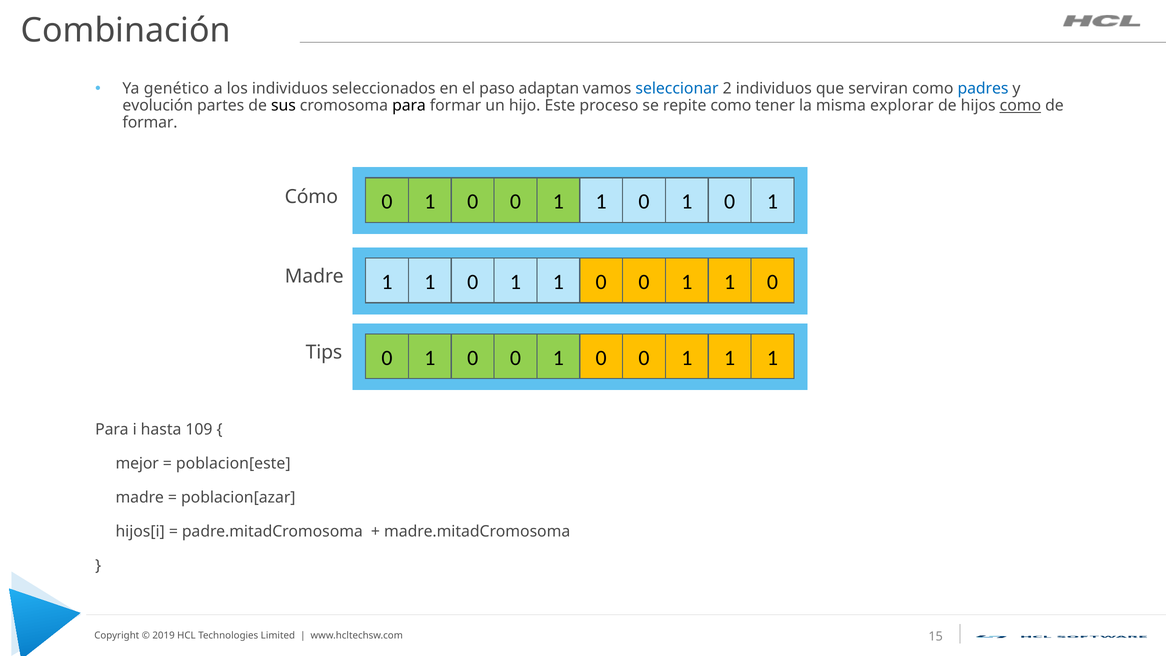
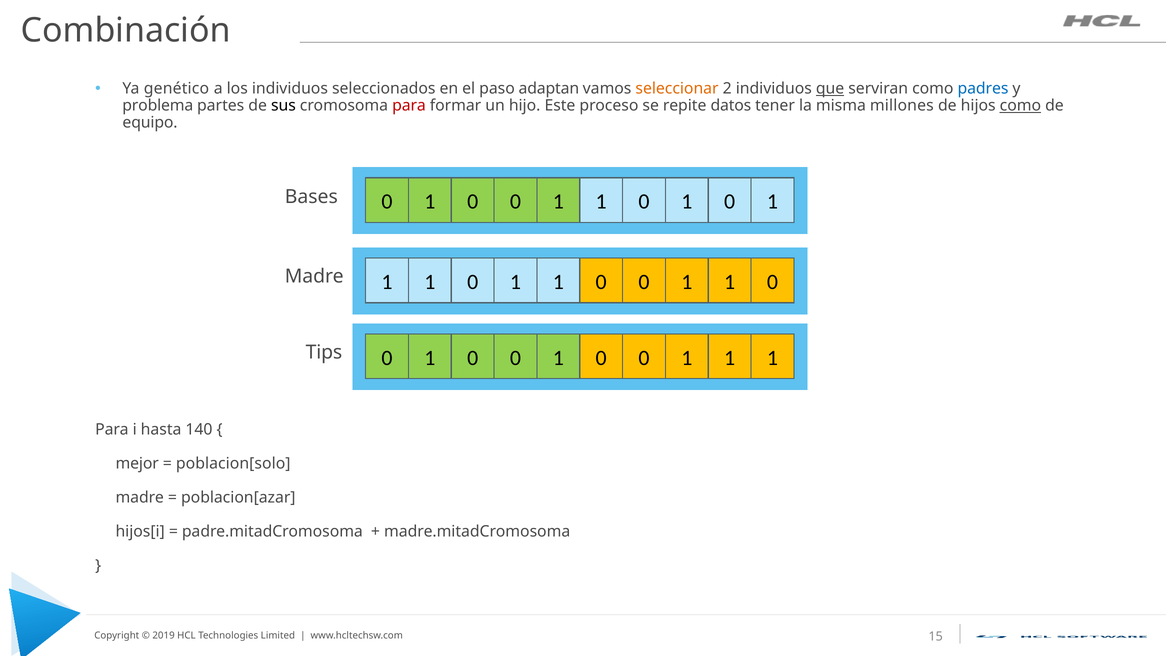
seleccionar colour: blue -> orange
que underline: none -> present
evolución: evolución -> problema
para at (409, 106) colour: black -> red
repite como: como -> datos
explorar: explorar -> millones
formar at (150, 123): formar -> equipo
Cómo: Cómo -> Bases
109: 109 -> 140
poblacion[este: poblacion[este -> poblacion[solo
